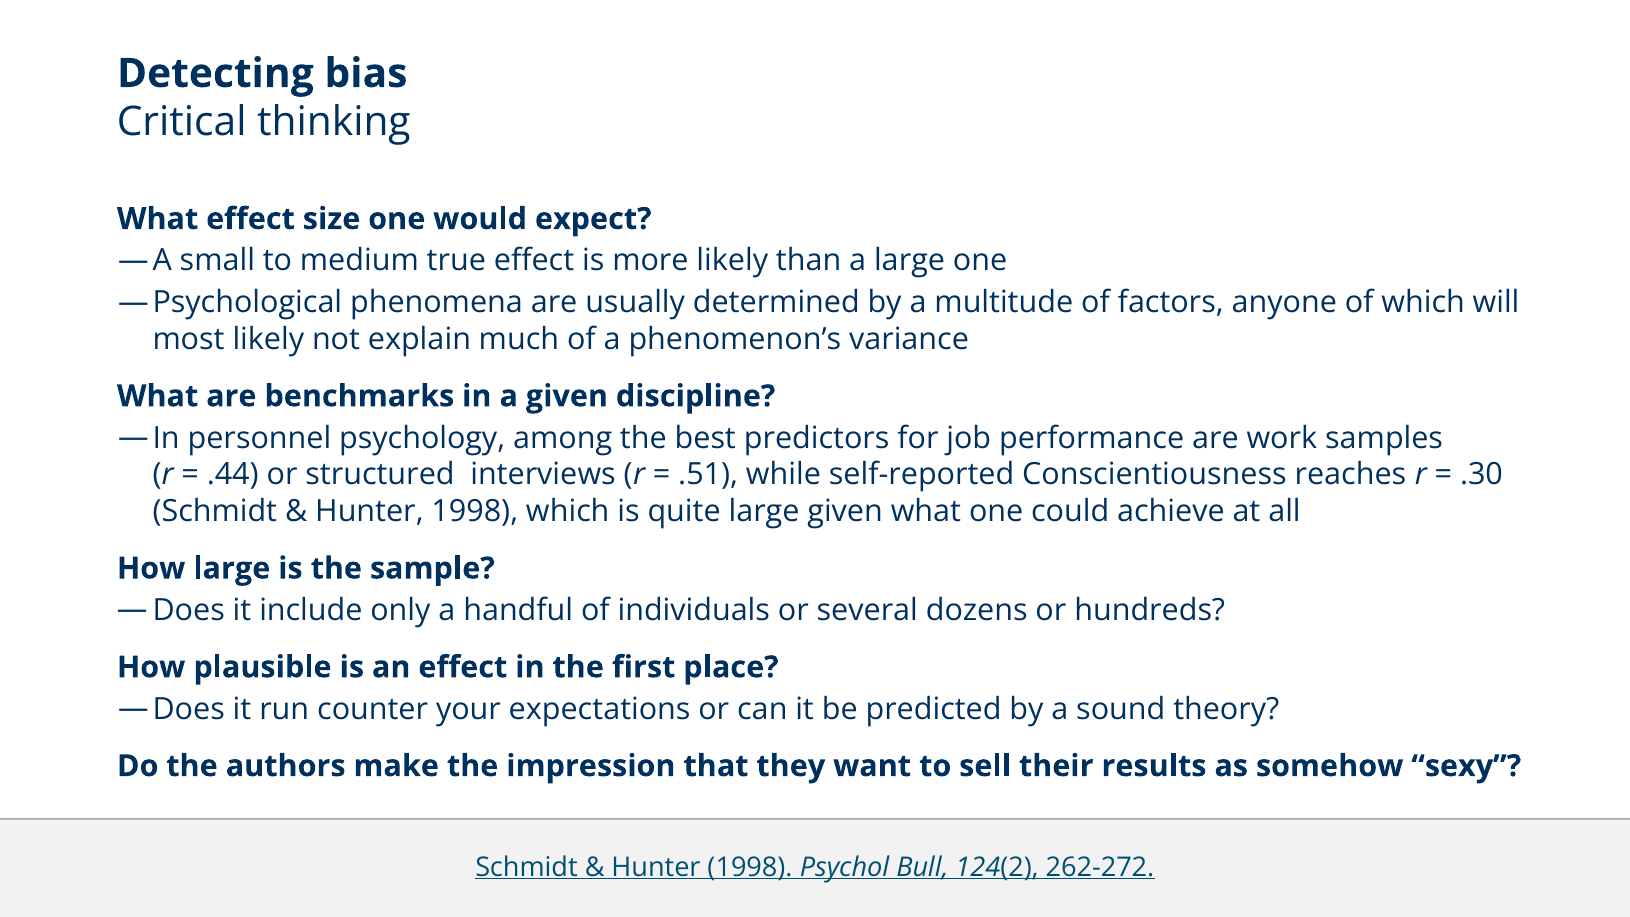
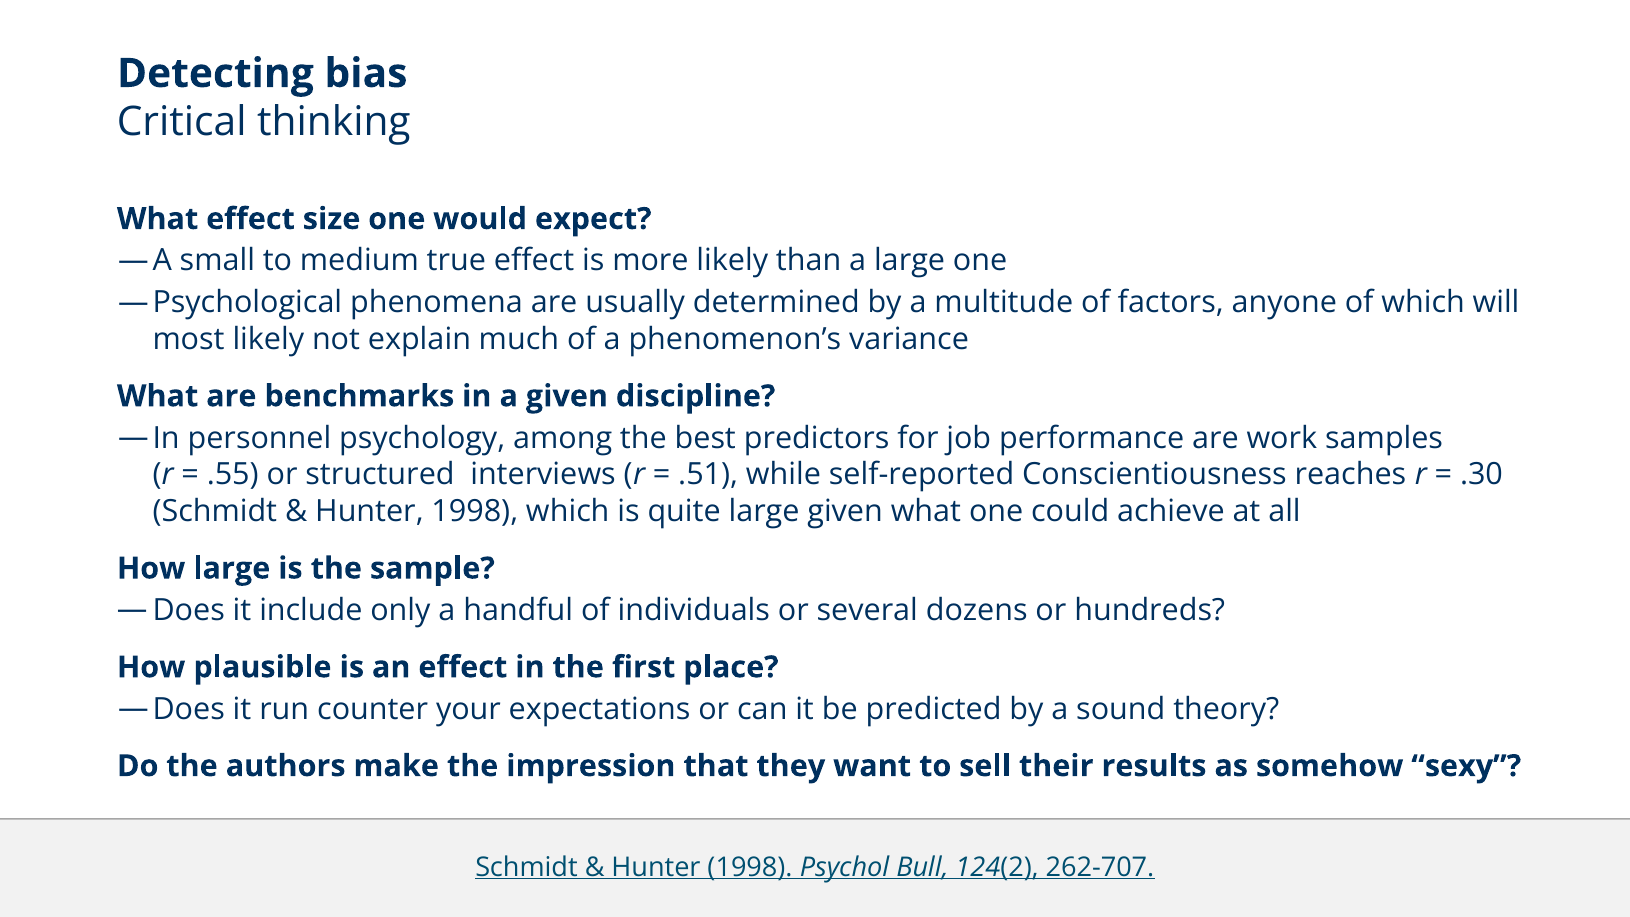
.44: .44 -> .55
262-272: 262-272 -> 262-707
